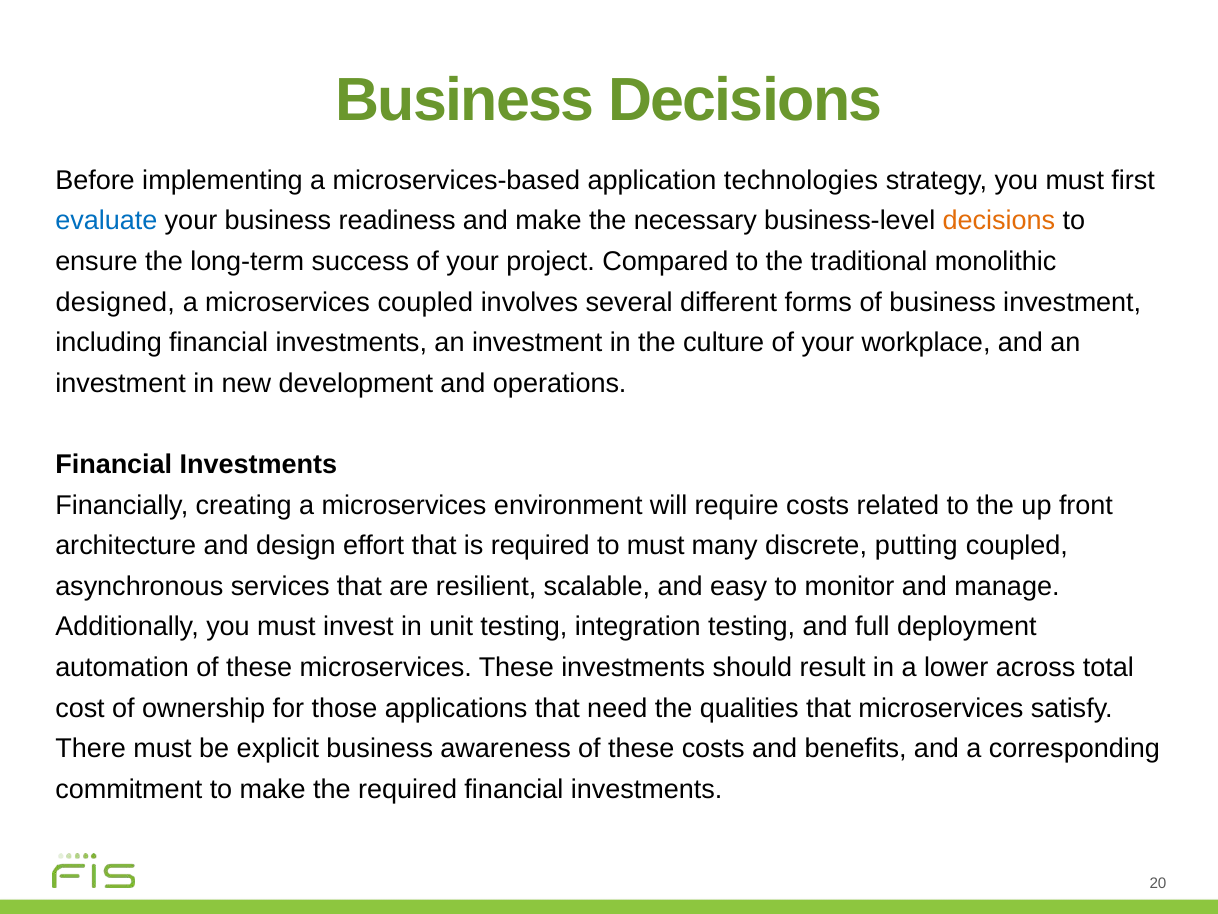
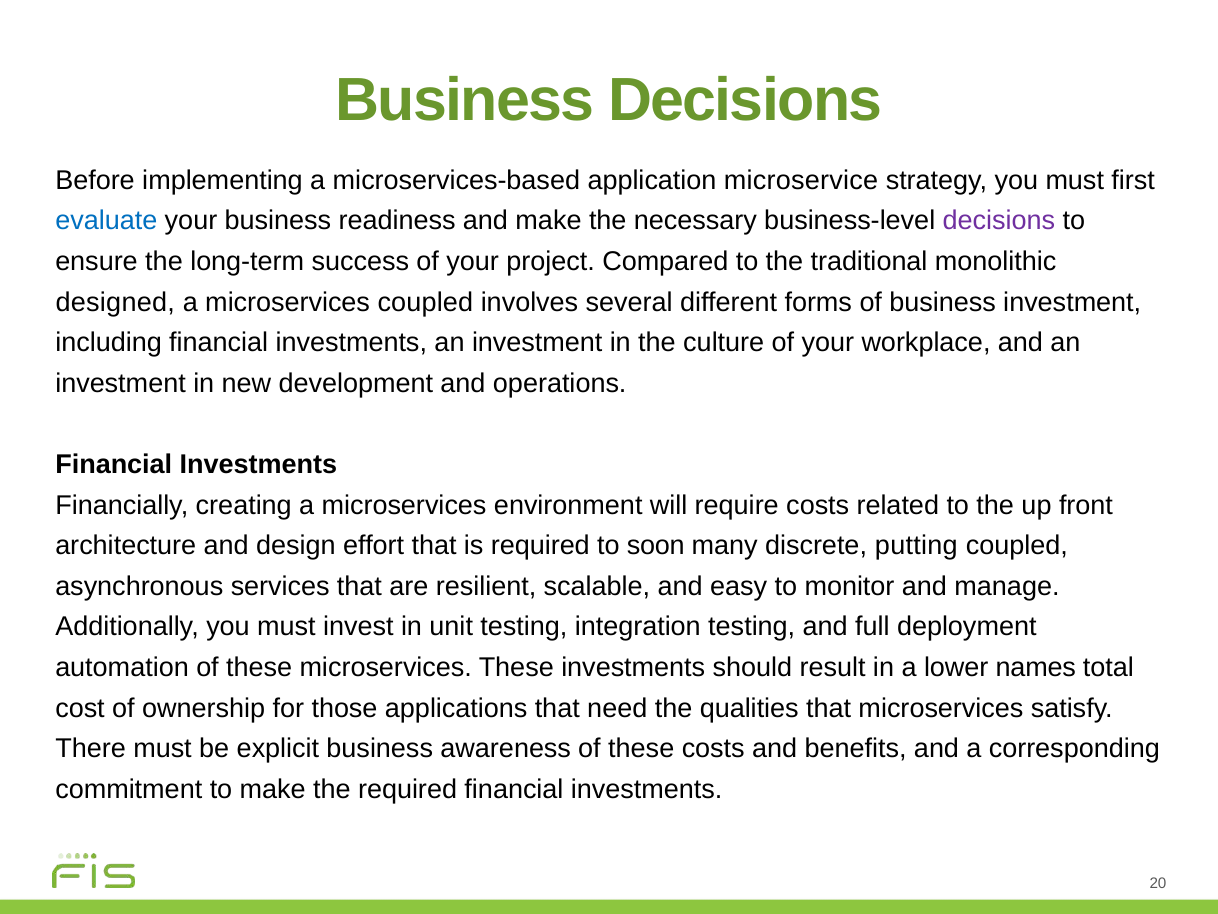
technologies: technologies -> microservice
decisions at (999, 221) colour: orange -> purple
to must: must -> soon
across: across -> names
